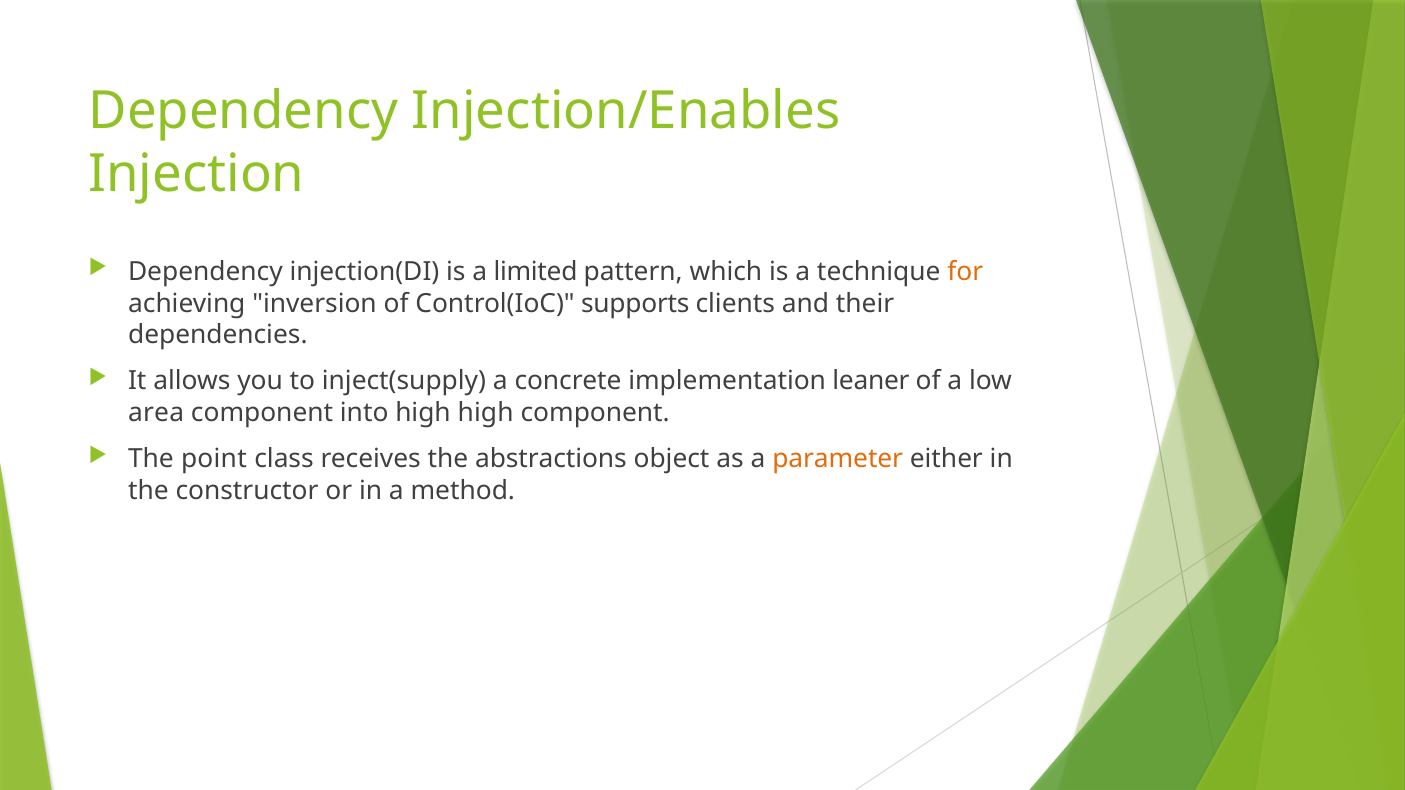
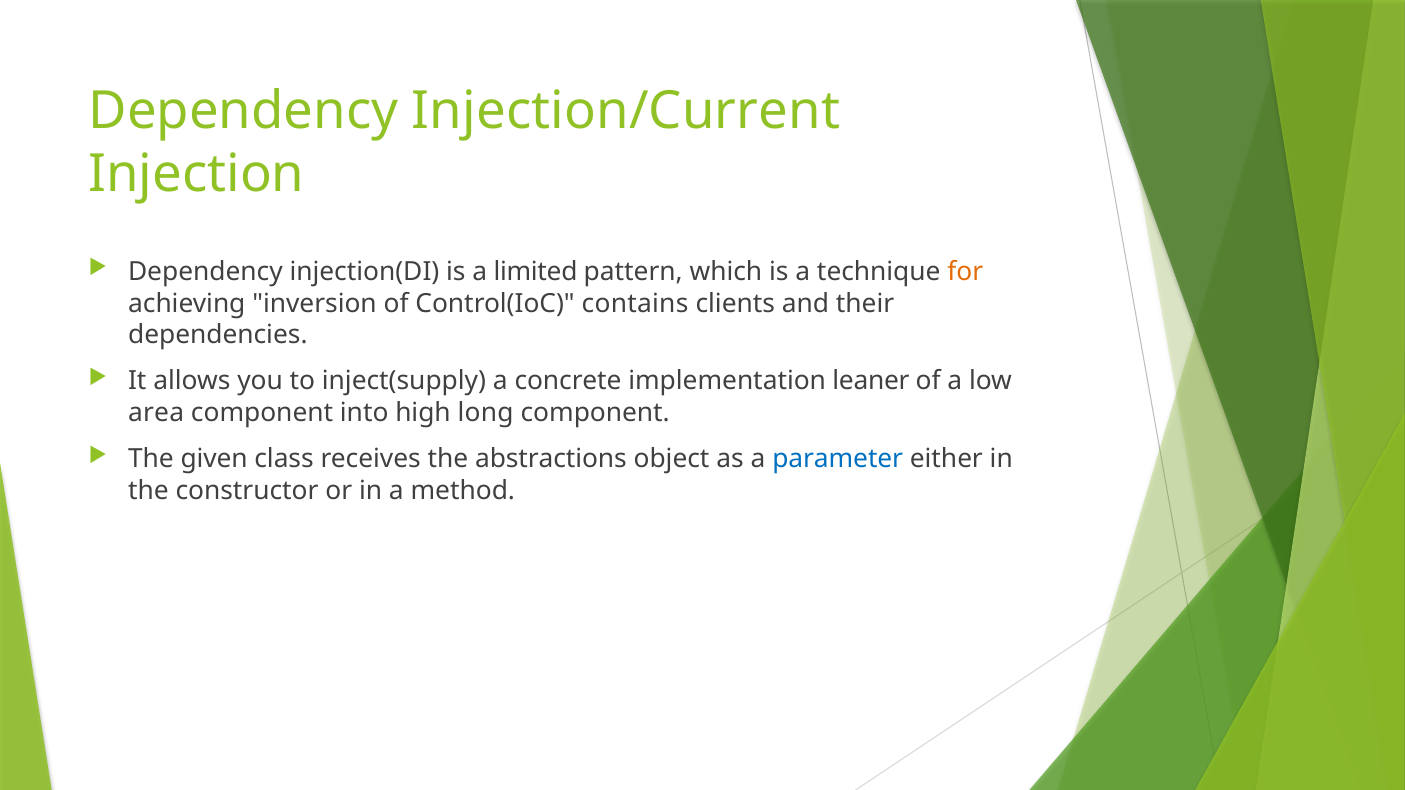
Injection/Enables: Injection/Enables -> Injection/Current
supports: supports -> contains
high high: high -> long
point: point -> given
parameter colour: orange -> blue
